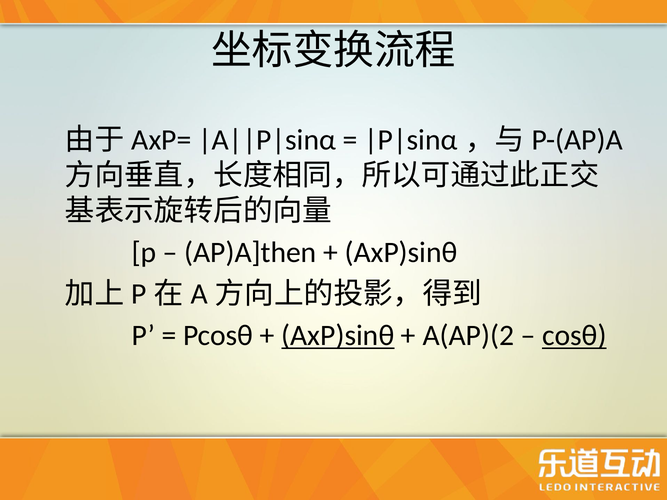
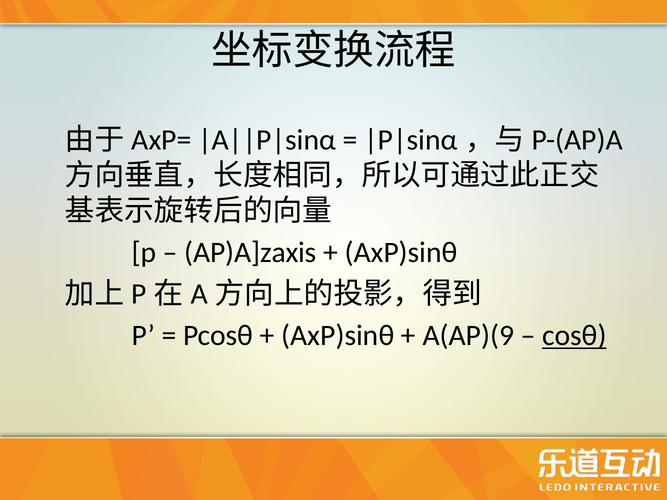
AP)A]then: AP)A]then -> AP)A]zaxis
AxP)sinθ at (338, 336) underline: present -> none
A(AP)(2: A(AP)(2 -> A(AP)(9
